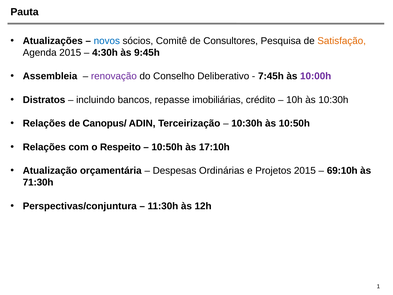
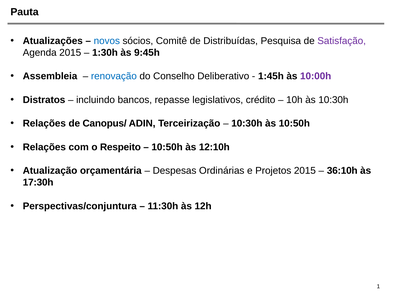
Consultores: Consultores -> Distribuídas
Satisfação colour: orange -> purple
4:30h: 4:30h -> 1:30h
renovação colour: purple -> blue
7:45h: 7:45h -> 1:45h
imobiliárias: imobiliárias -> legislativos
17:10h: 17:10h -> 12:10h
69:10h: 69:10h -> 36:10h
71:30h: 71:30h -> 17:30h
